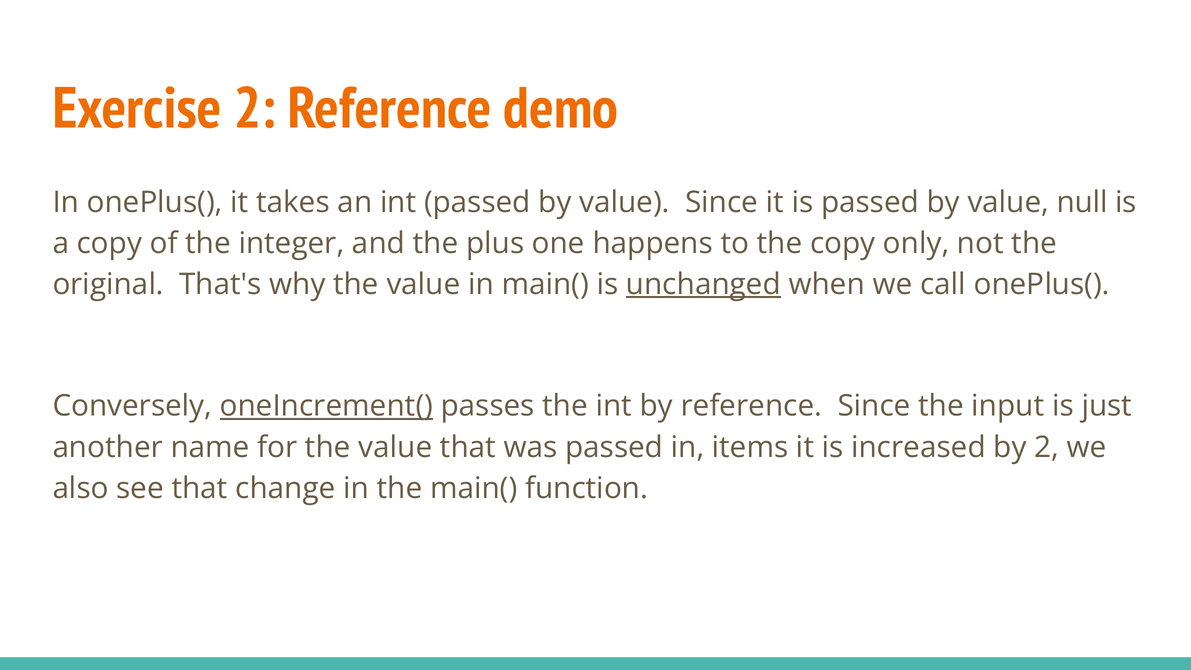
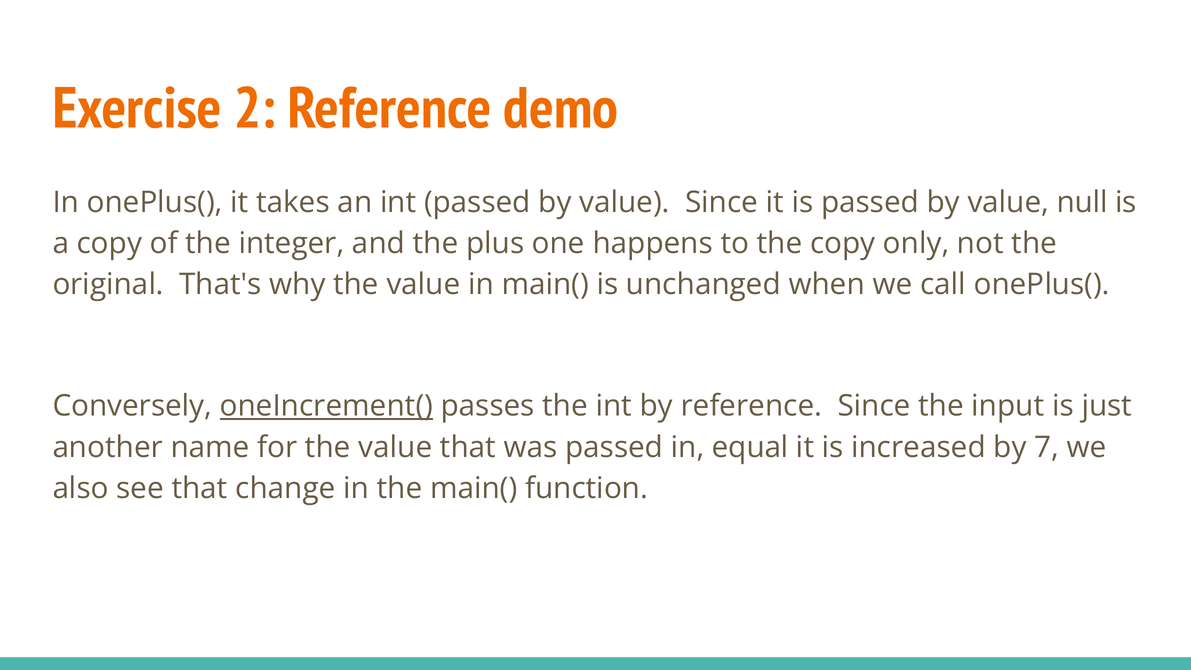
unchanged underline: present -> none
items: items -> equal
by 2: 2 -> 7
